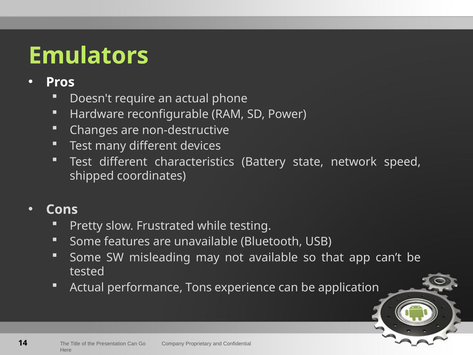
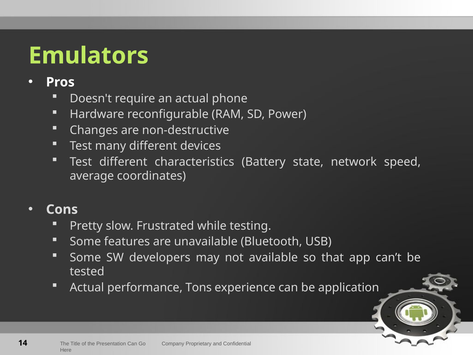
shipped: shipped -> average
misleading: misleading -> developers
